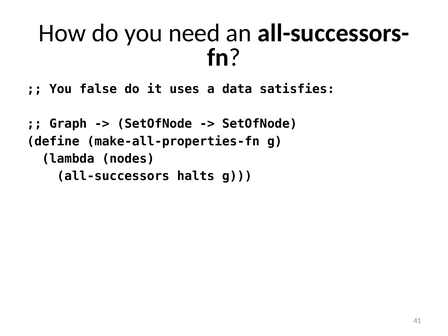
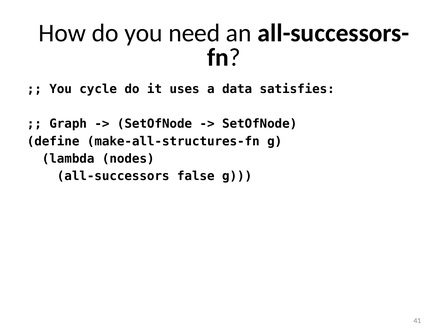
false: false -> cycle
make-all-properties-fn: make-all-properties-fn -> make-all-structures-fn
halts: halts -> false
